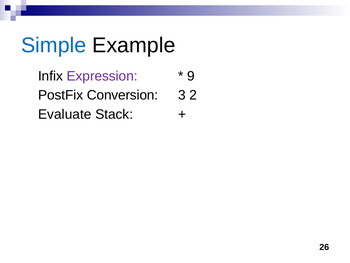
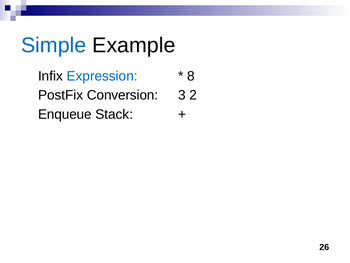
Expression colour: purple -> blue
9: 9 -> 8
Evaluate: Evaluate -> Enqueue
